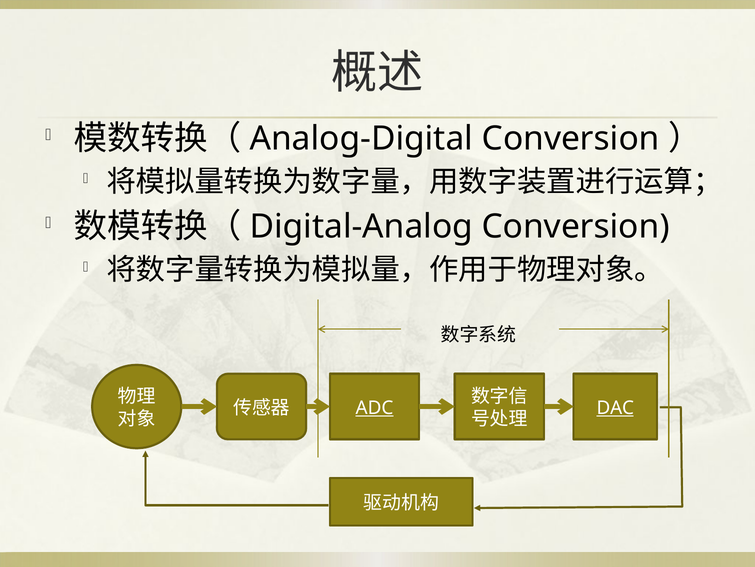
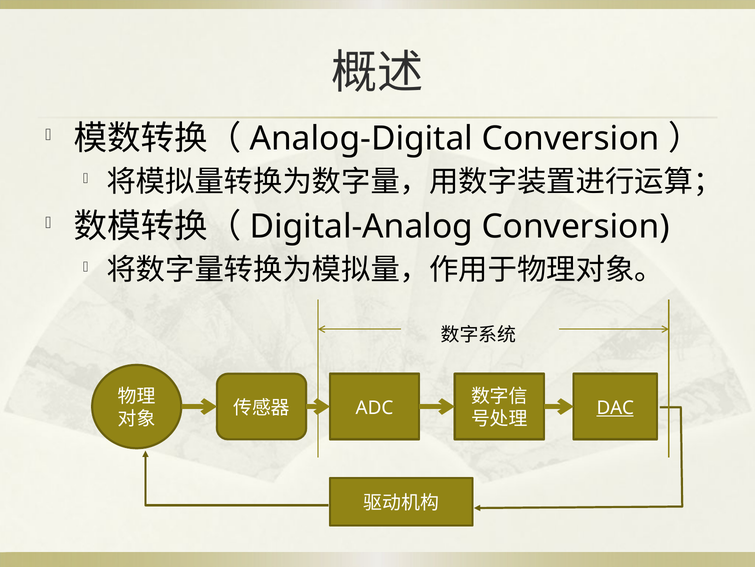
ADC underline: present -> none
